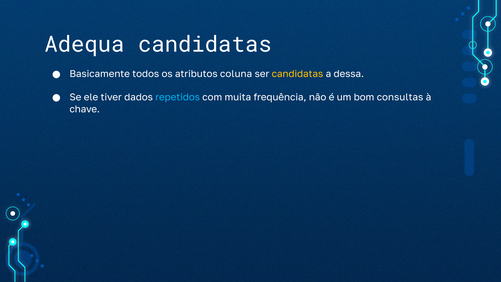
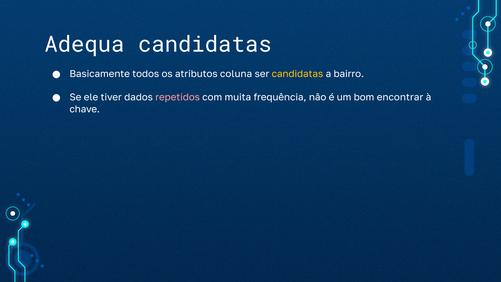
dessa: dessa -> bairro
repetidos colour: light blue -> pink
consultas: consultas -> encontrar
